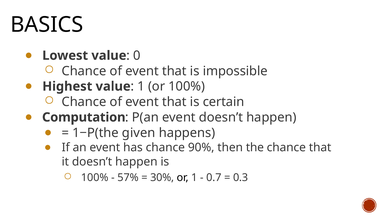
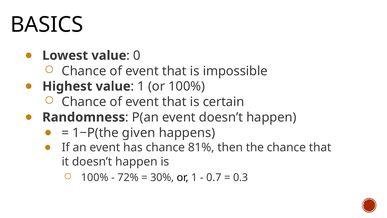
Computation: Computation -> Randomness
90%: 90% -> 81%
57%: 57% -> 72%
